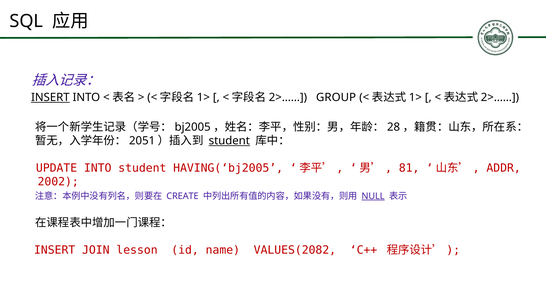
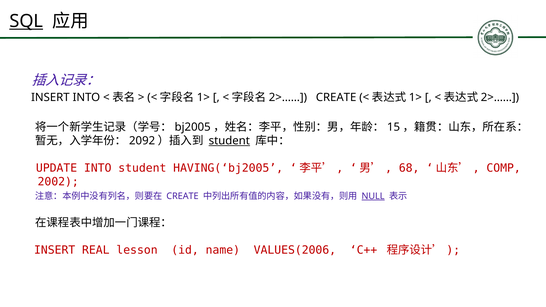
SQL underline: none -> present
INSERT at (50, 98) underline: present -> none
GROUP at (336, 98): GROUP -> CREATE
28: 28 -> 15
2051: 2051 -> 2092
81: 81 -> 68
ADDR: ADDR -> COMP
JOIN: JOIN -> REAL
VALUES(2082: VALUES(2082 -> VALUES(2006
